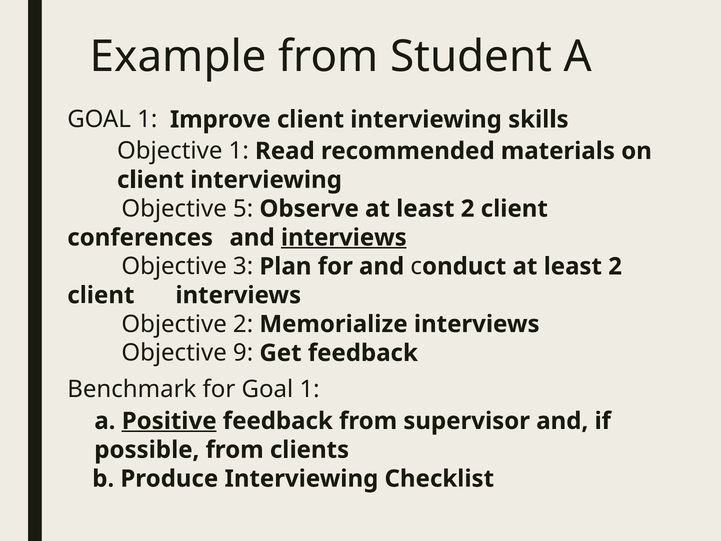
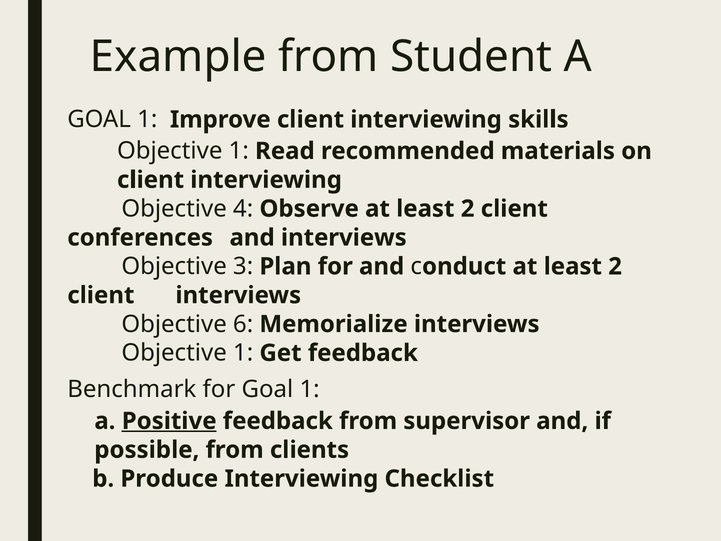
5: 5 -> 4
interviews at (344, 237) underline: present -> none
Objective 2: 2 -> 6
9 at (243, 353): 9 -> 1
